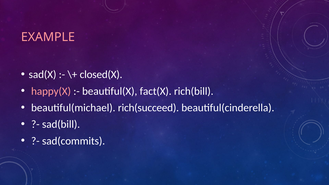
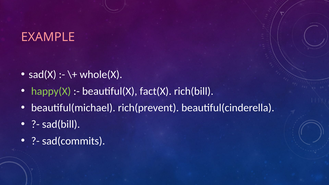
closed(X: closed(X -> whole(X
happy(X colour: pink -> light green
rich(succeed: rich(succeed -> rich(prevent
